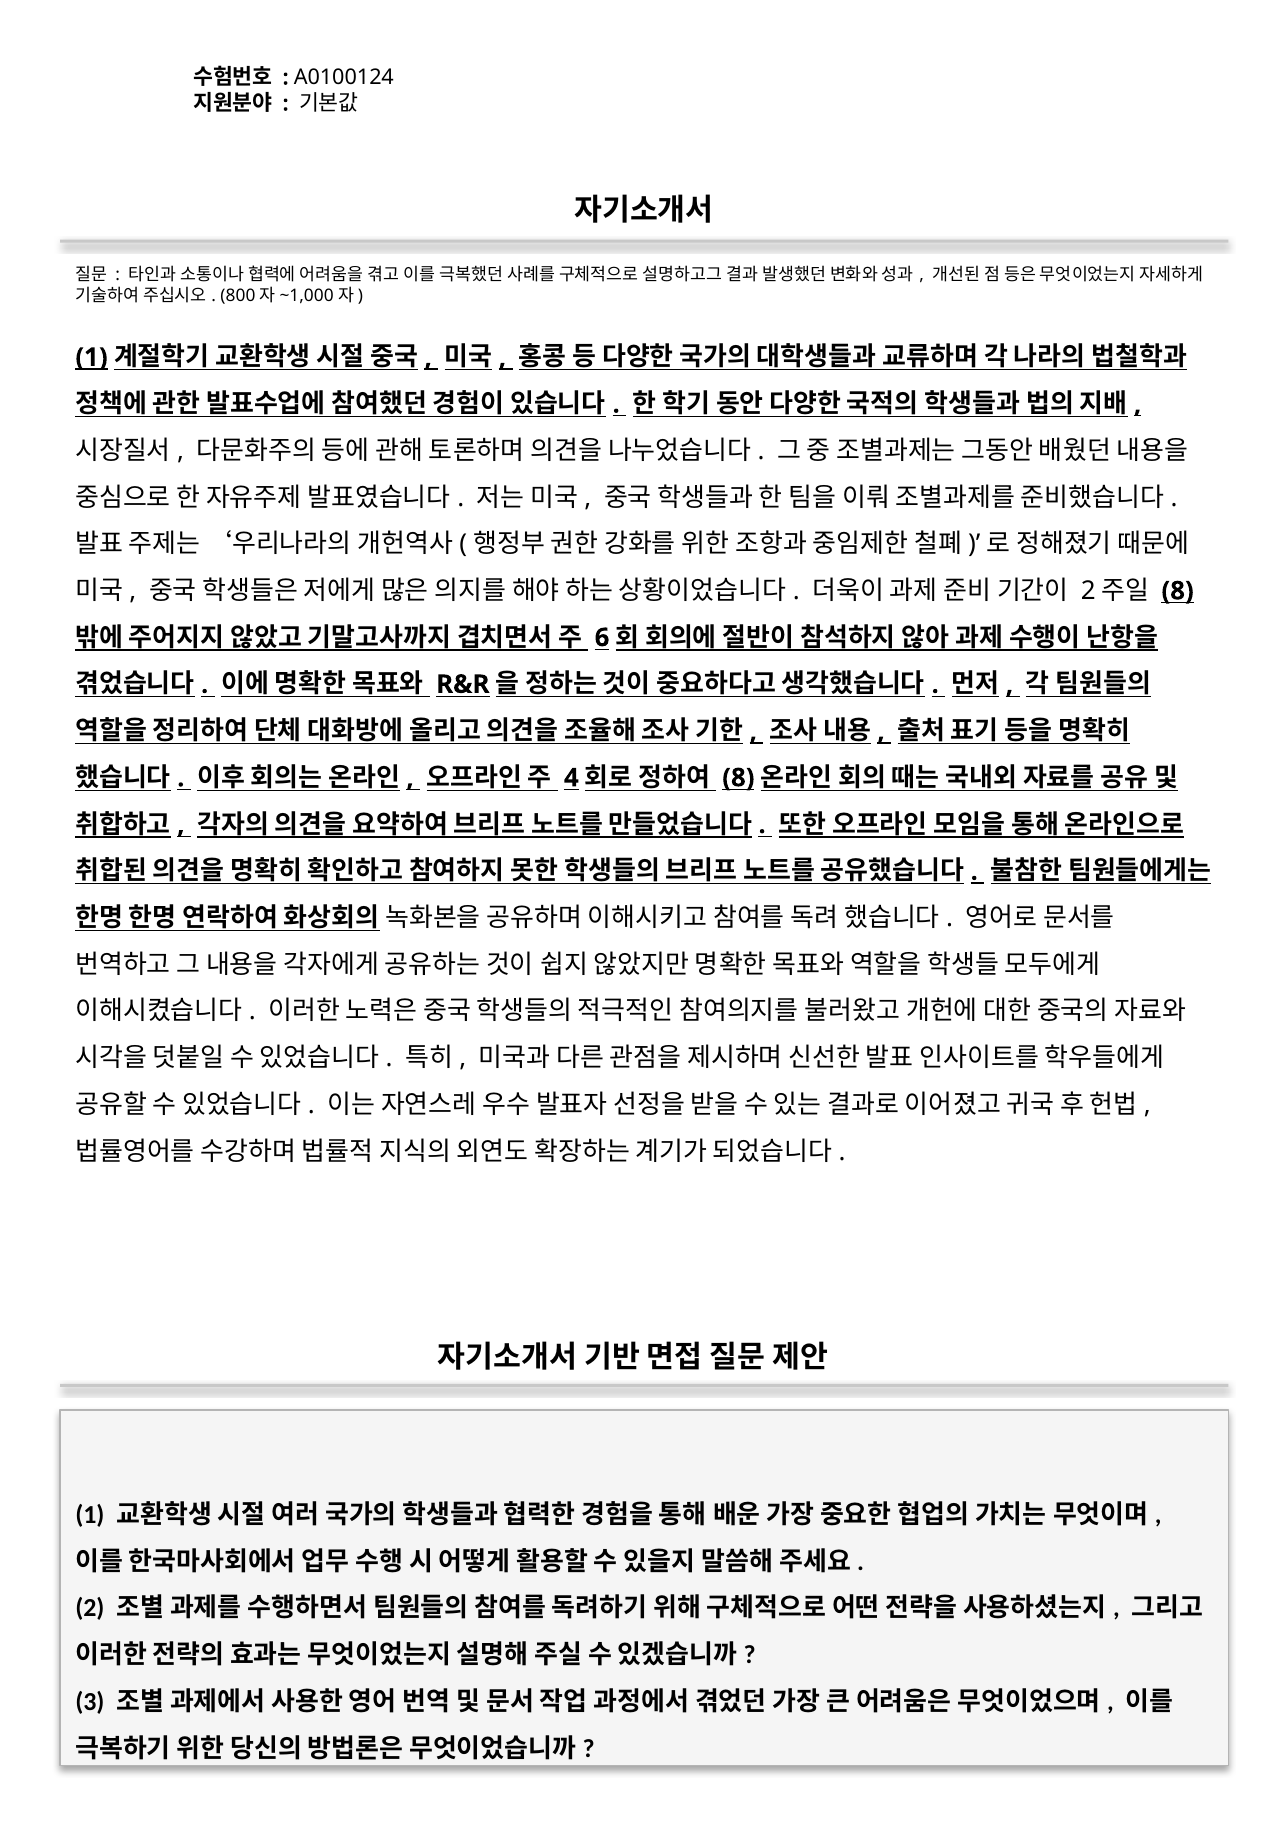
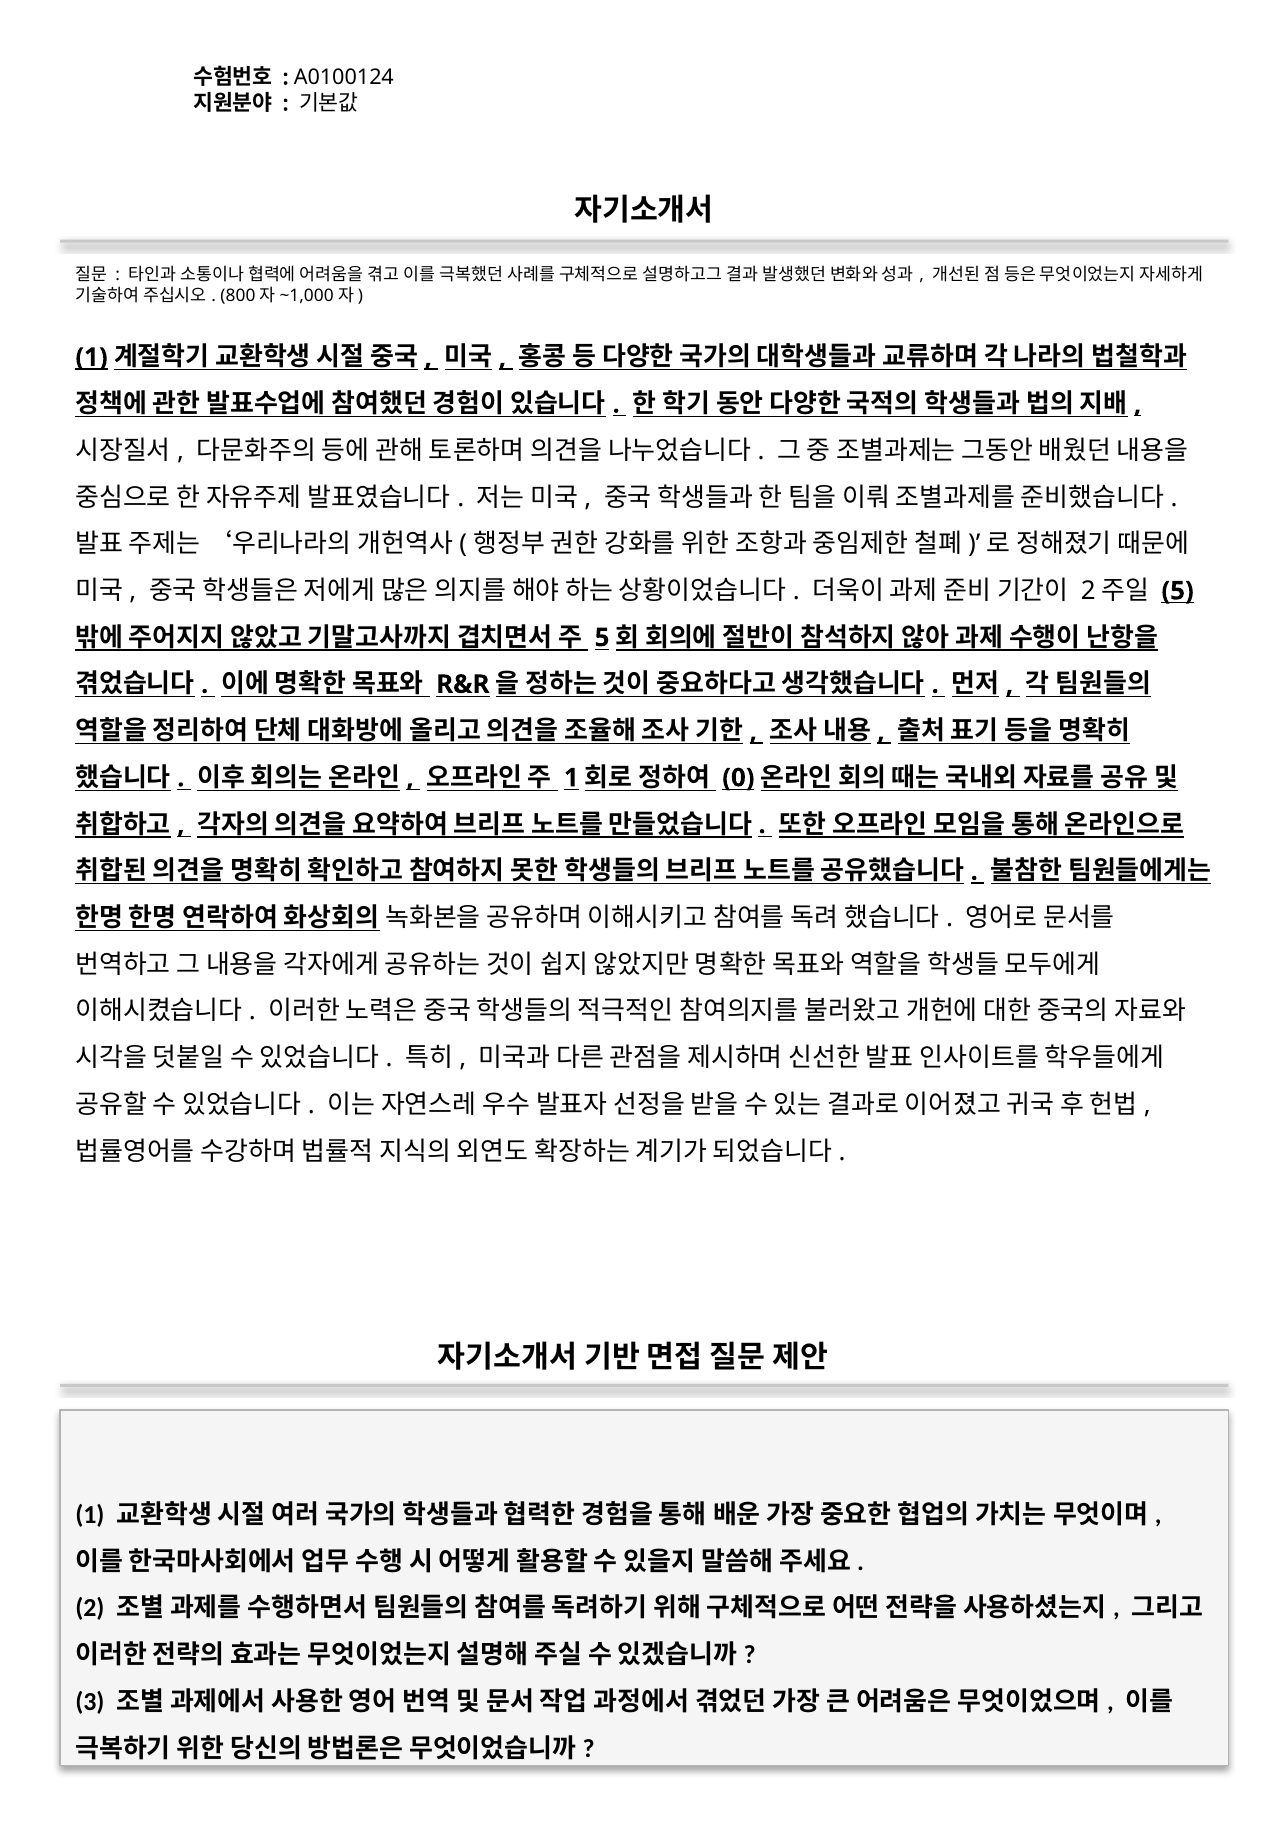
8 at (1178, 591): 8 -> 5
6 at (602, 638): 6 -> 5
4 at (571, 778): 4 -> 1
8 at (738, 778): 8 -> 0
